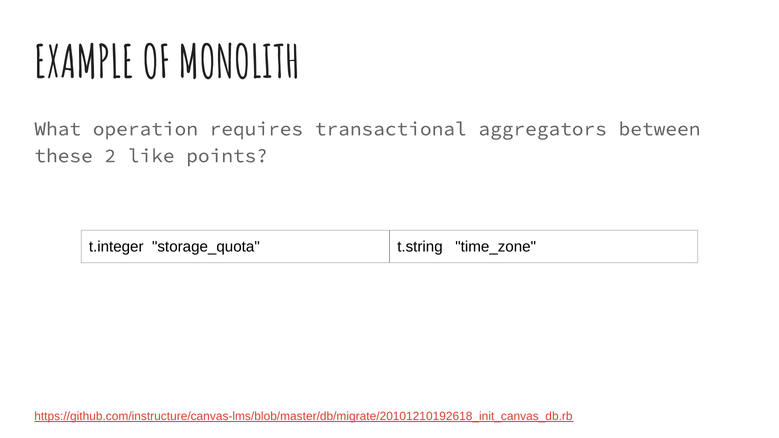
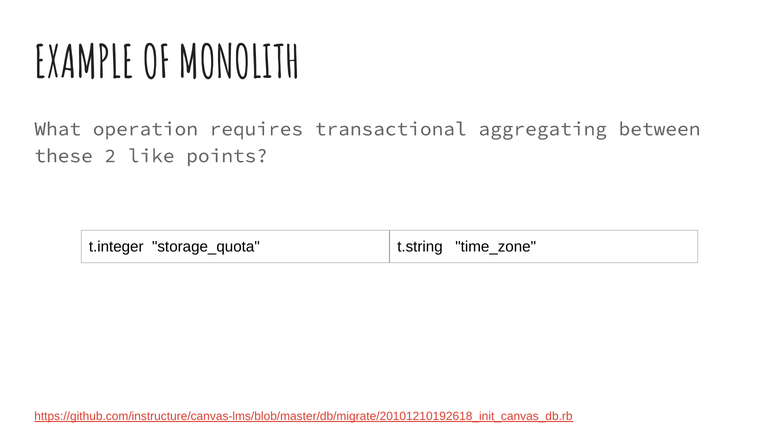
aggregators: aggregators -> aggregating
